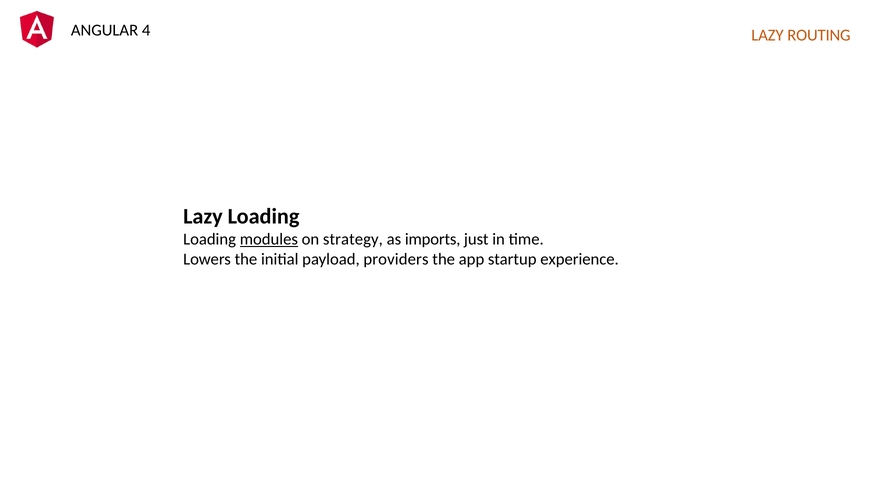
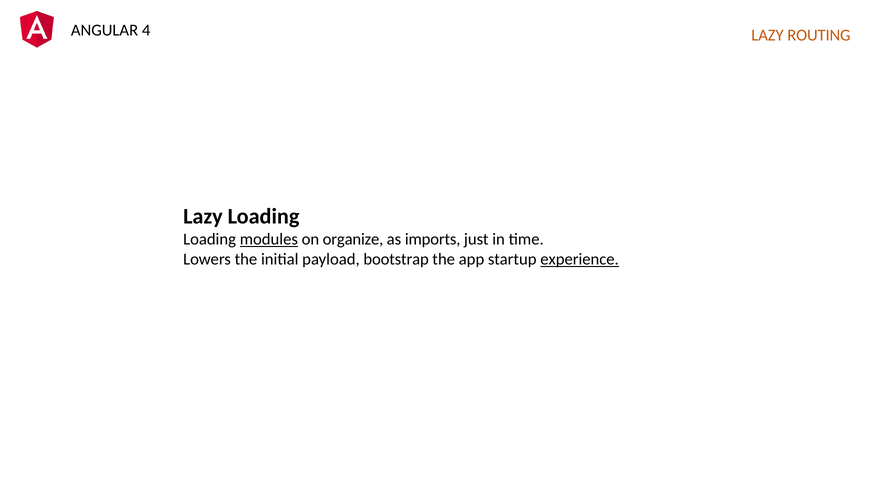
strategy: strategy -> organize
providers: providers -> bootstrap
experience underline: none -> present
